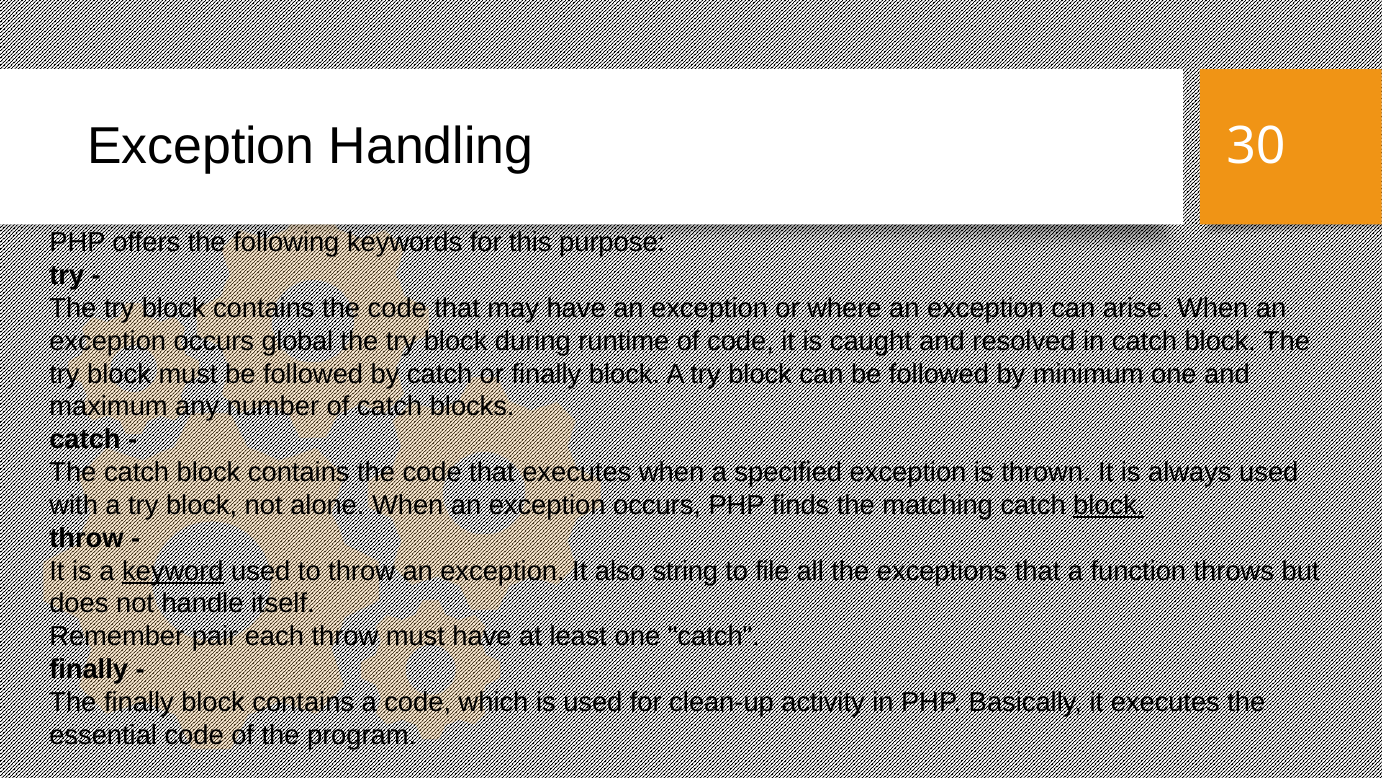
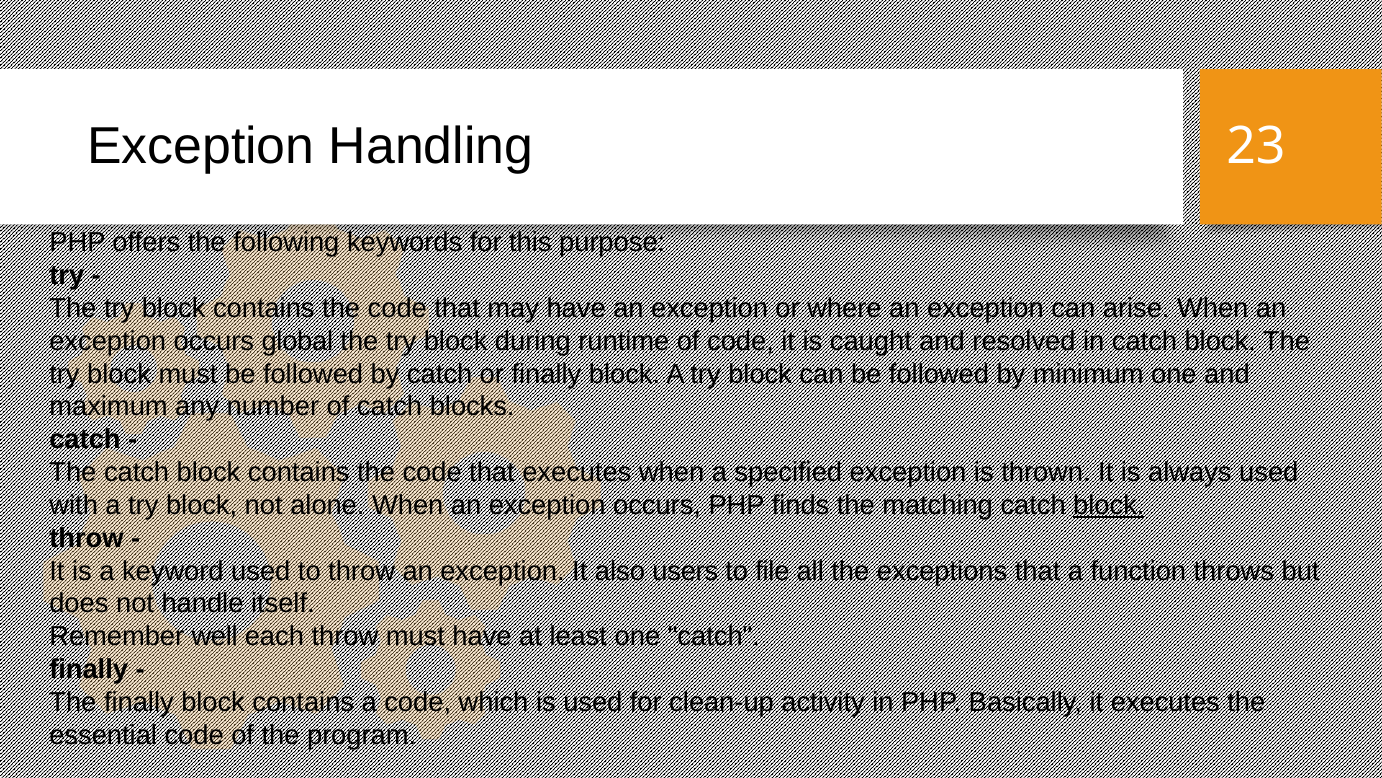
30: 30 -> 23
keyword underline: present -> none
string: string -> users
pair: pair -> well
